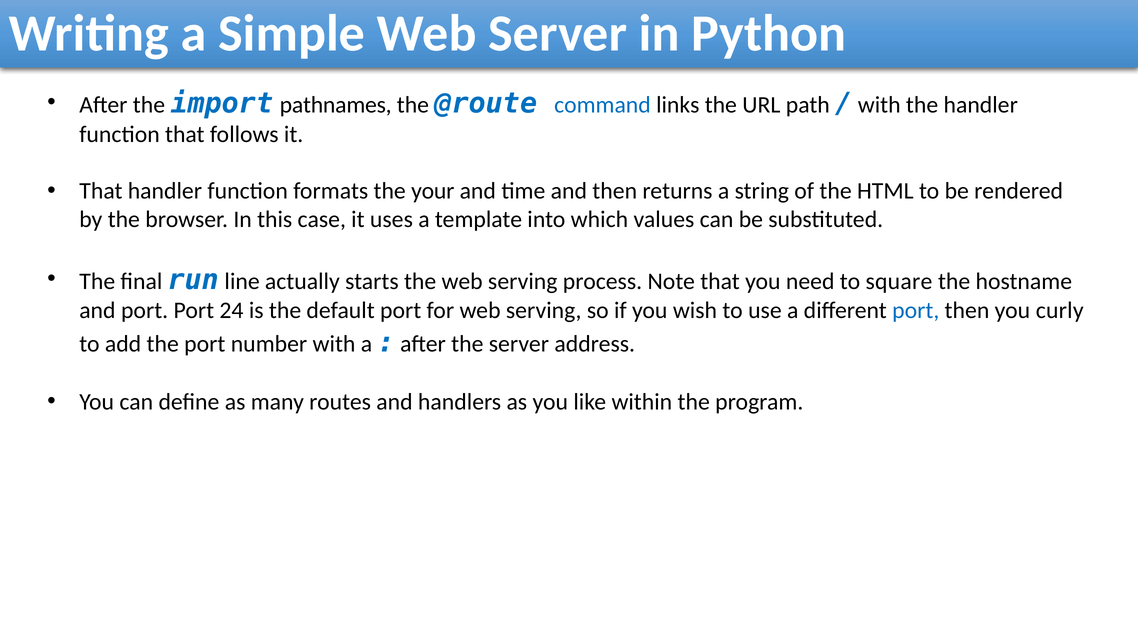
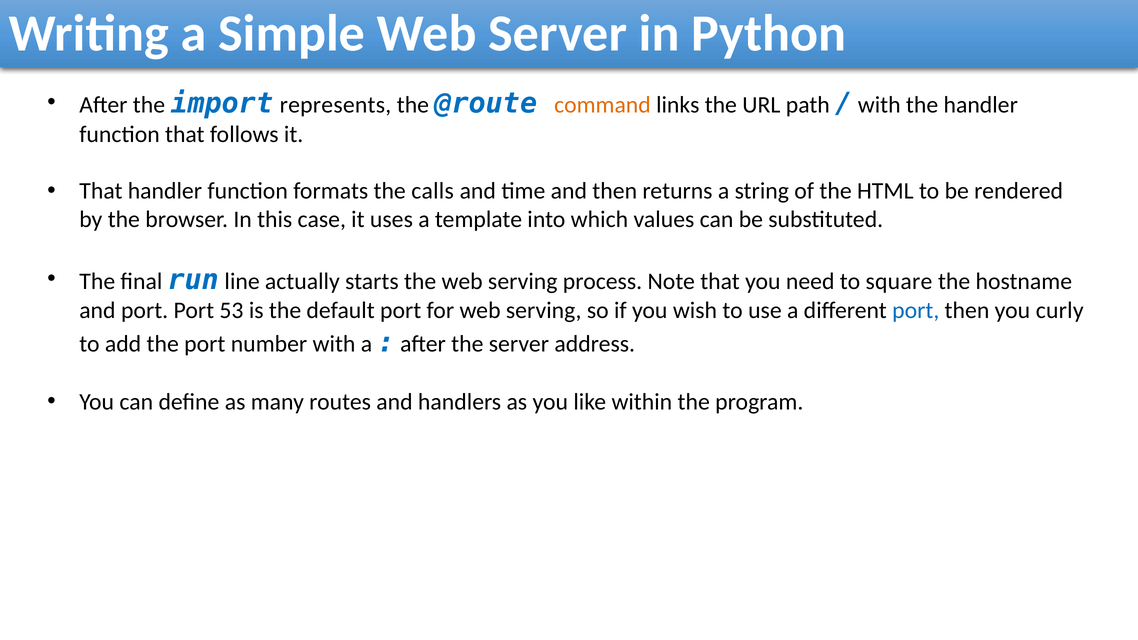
pathnames: pathnames -> represents
command colour: blue -> orange
your: your -> calls
24: 24 -> 53
